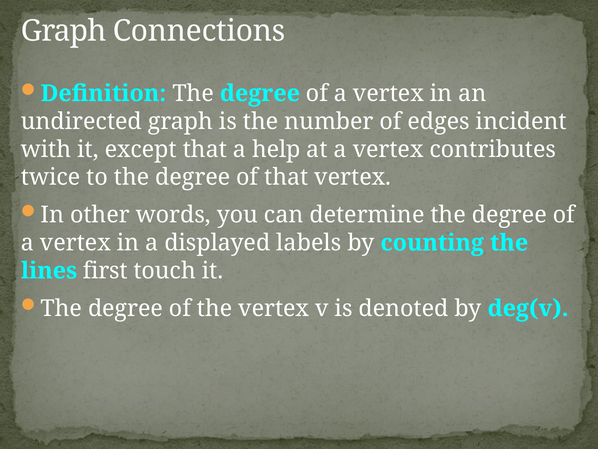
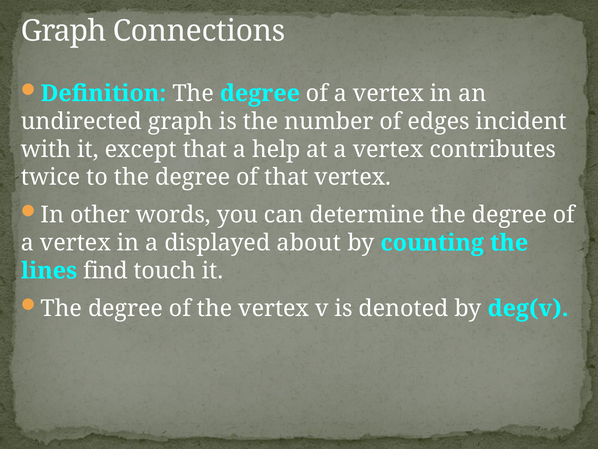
labels: labels -> about
first: first -> find
